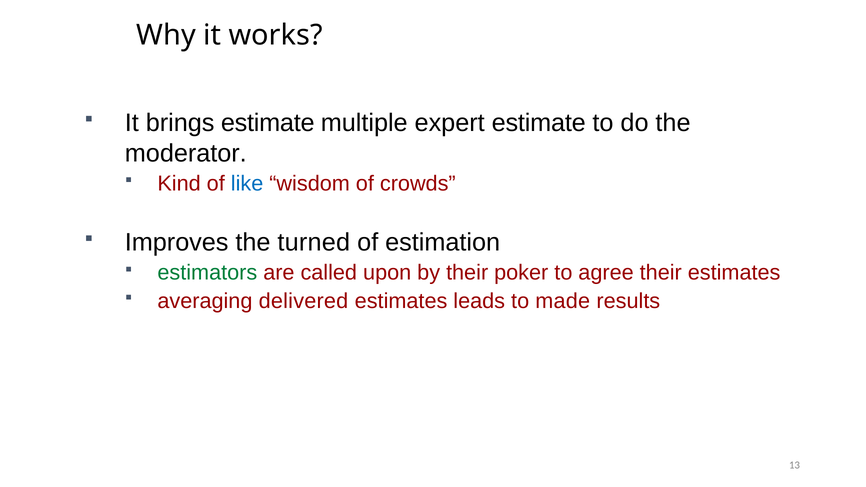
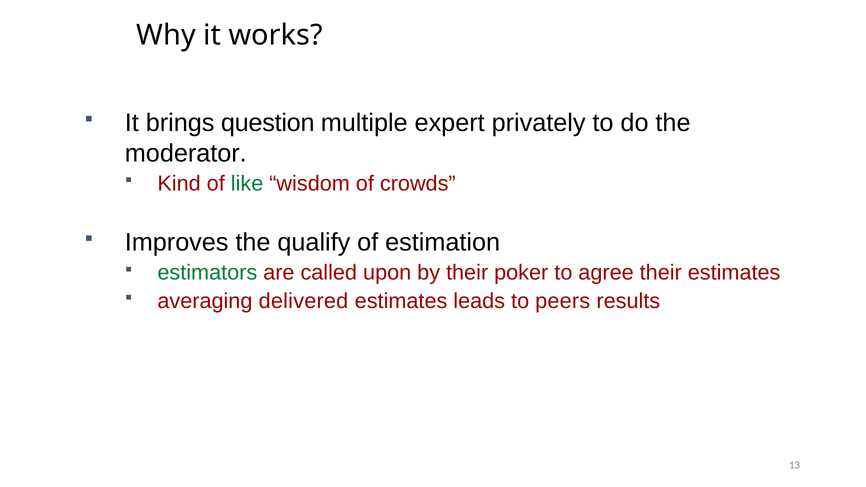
brings estimate: estimate -> question
expert estimate: estimate -> privately
like colour: blue -> green
turned: turned -> qualify
made: made -> peers
